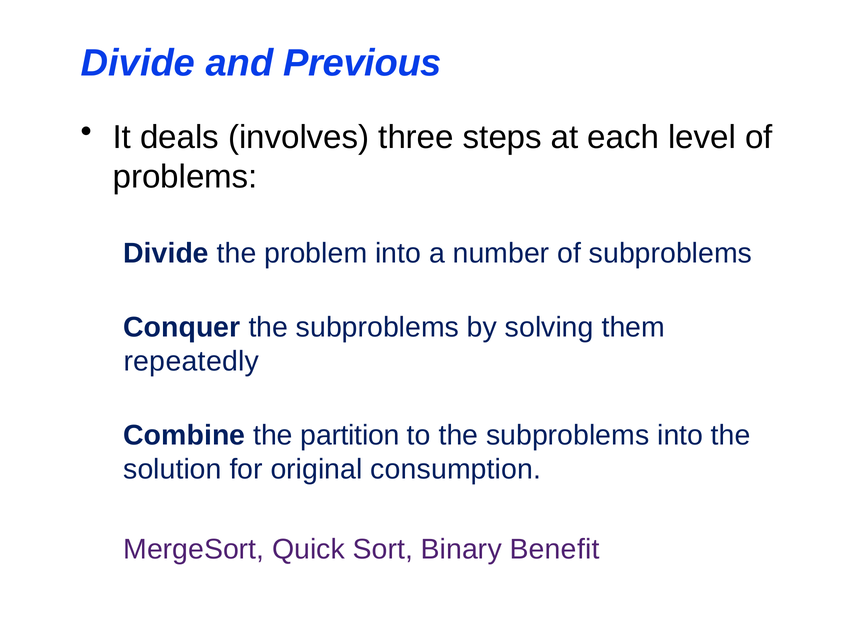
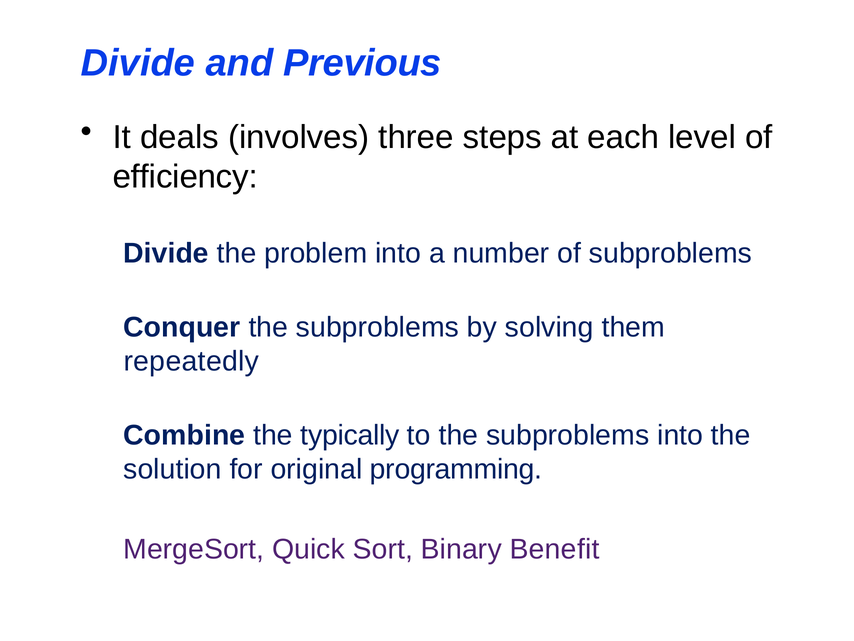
problems: problems -> efficiency
partition: partition -> typically
consumption: consumption -> programming
